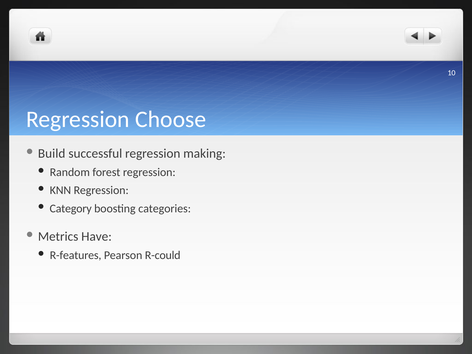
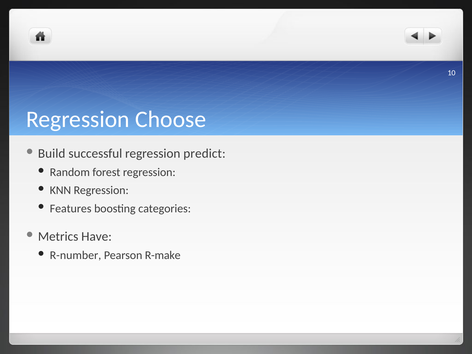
making: making -> predict
Category: Category -> Features
R-features: R-features -> R-number
R-could: R-could -> R-make
